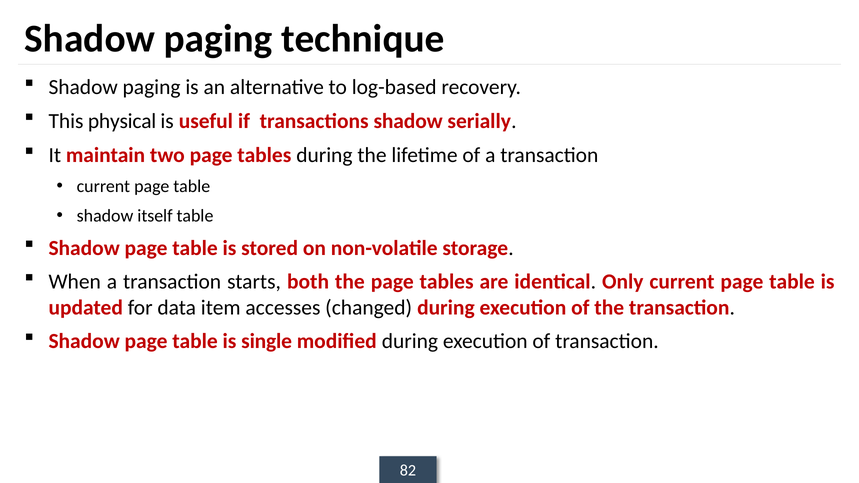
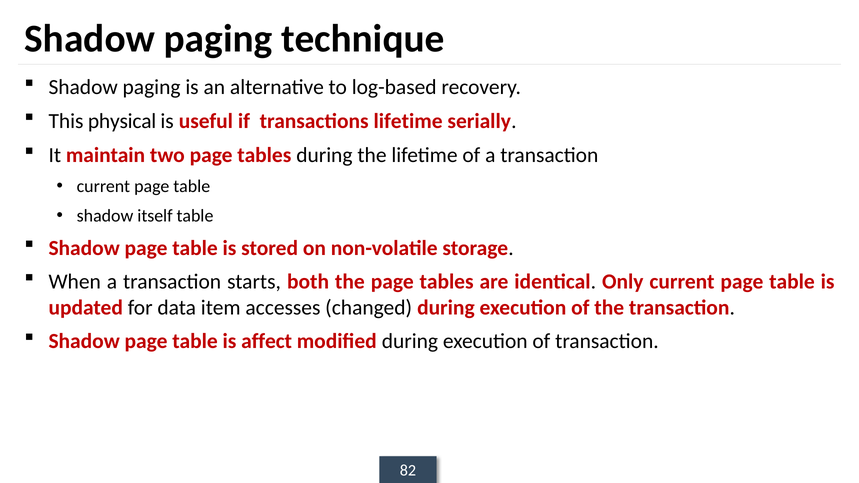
transactions shadow: shadow -> lifetime
single: single -> affect
